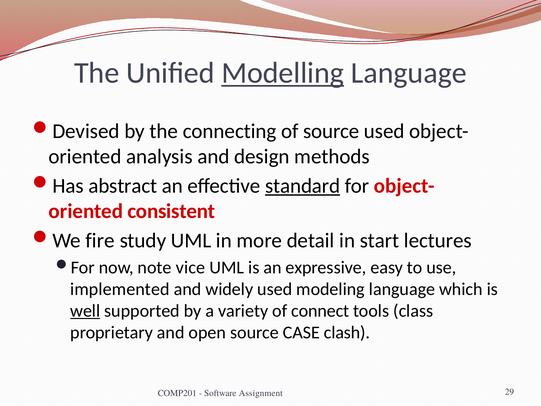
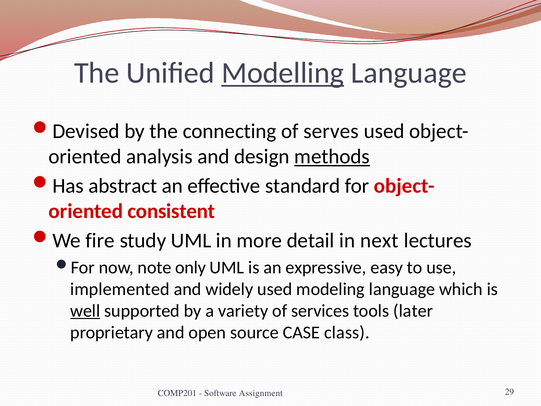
of source: source -> serves
methods underline: none -> present
standard underline: present -> none
start: start -> next
vice: vice -> only
connect: connect -> services
class: class -> later
clash: clash -> class
